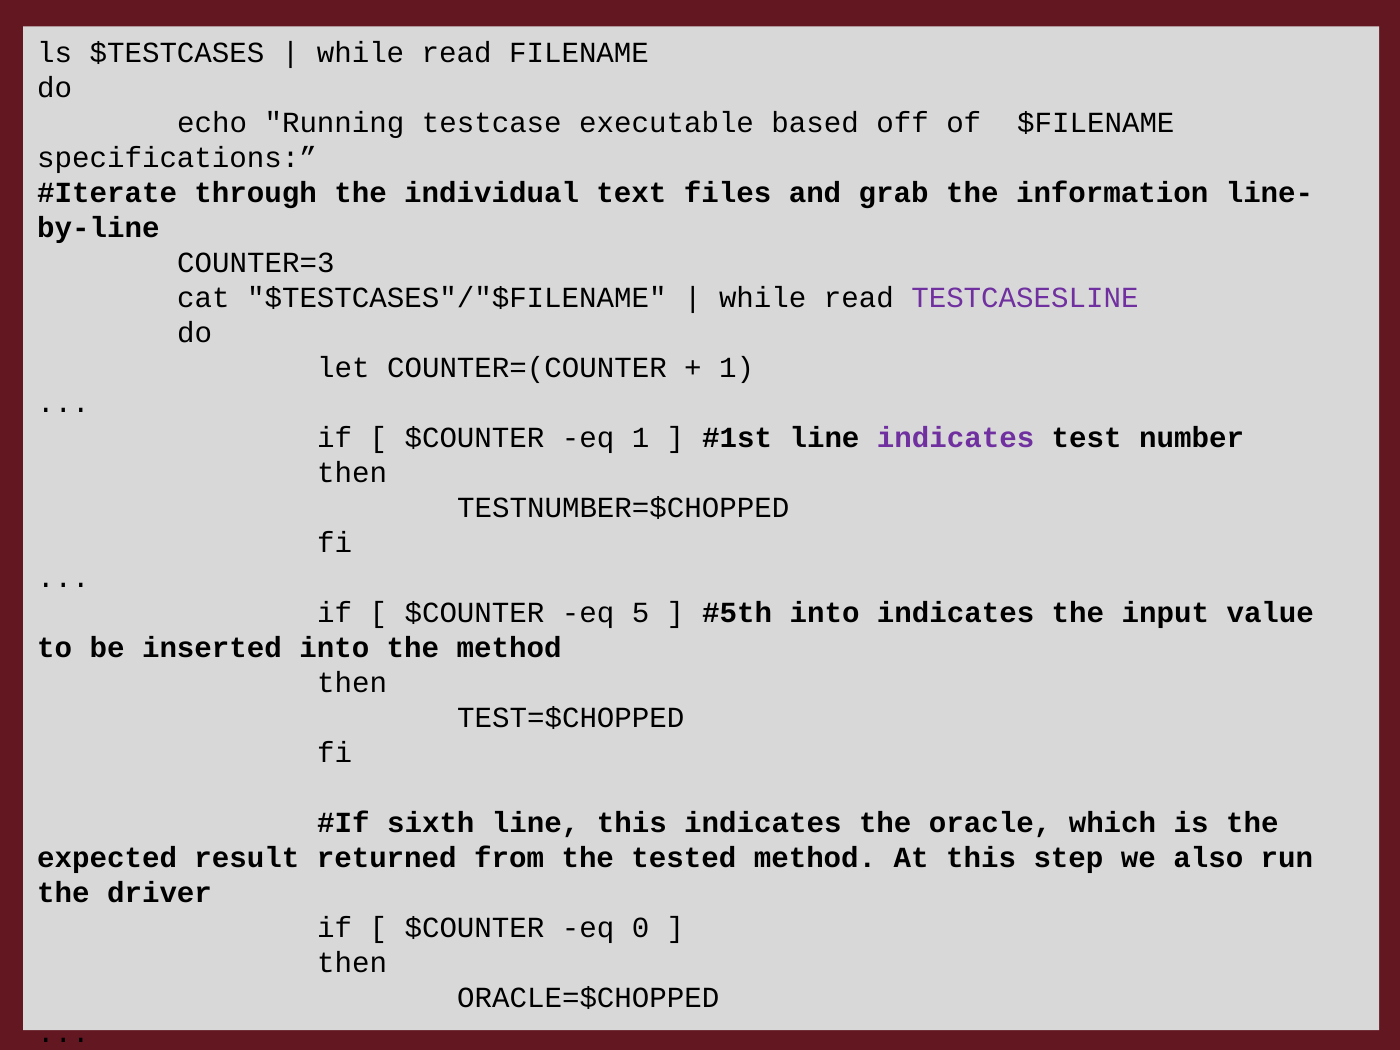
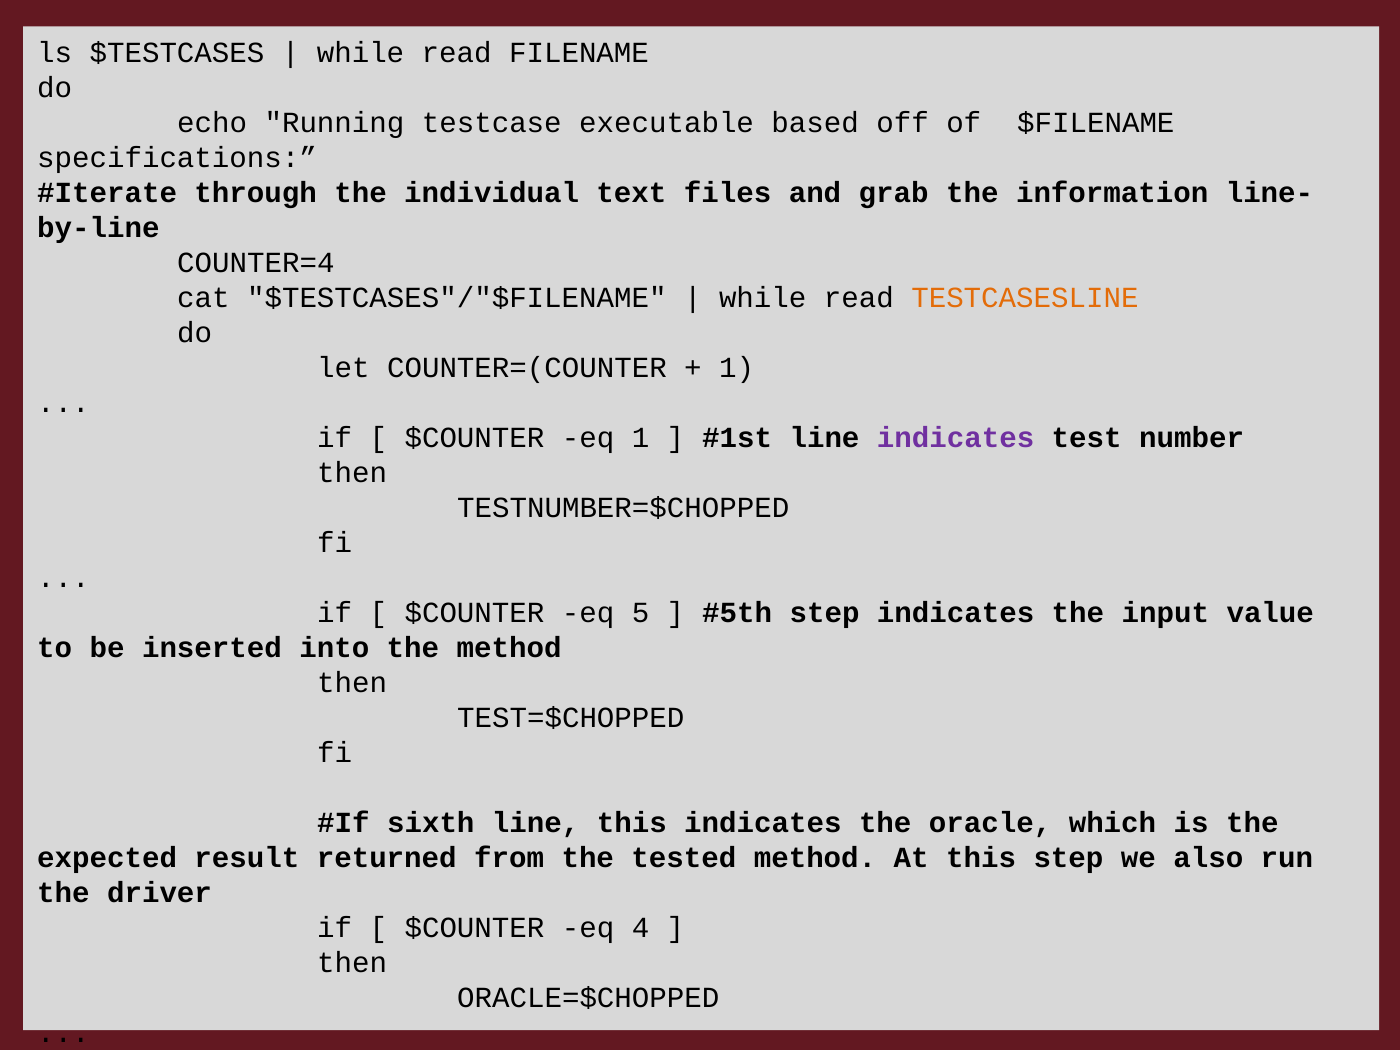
COUNTER=3: COUNTER=3 -> COUNTER=4
TESTCASESLINE colour: purple -> orange
into at (825, 613): into -> step
0: 0 -> 4
